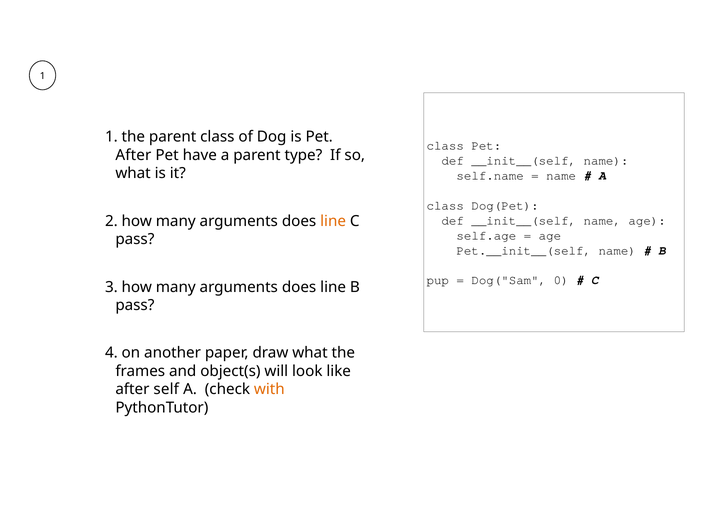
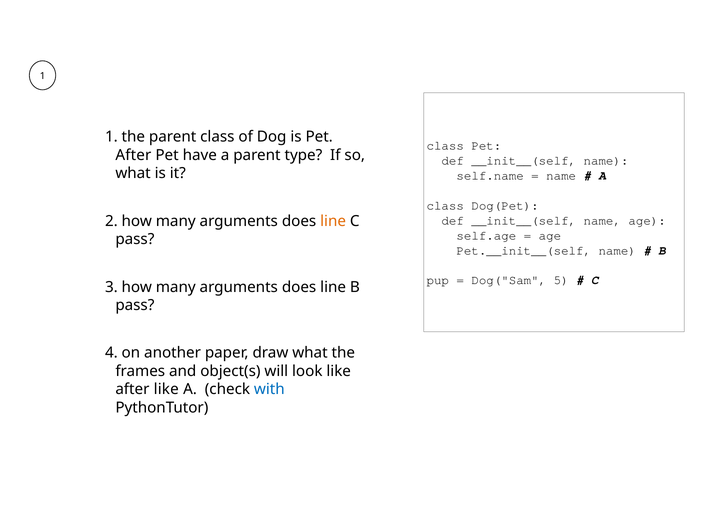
0: 0 -> 5
after self: self -> like
with colour: orange -> blue
